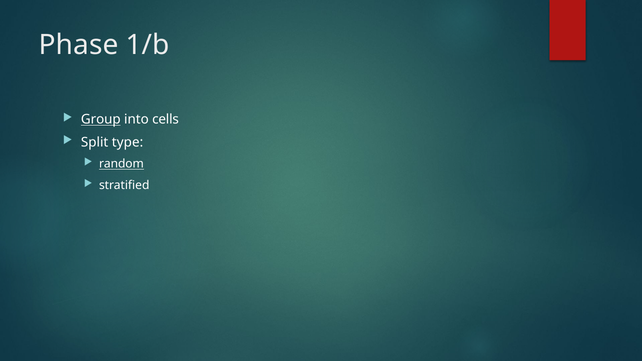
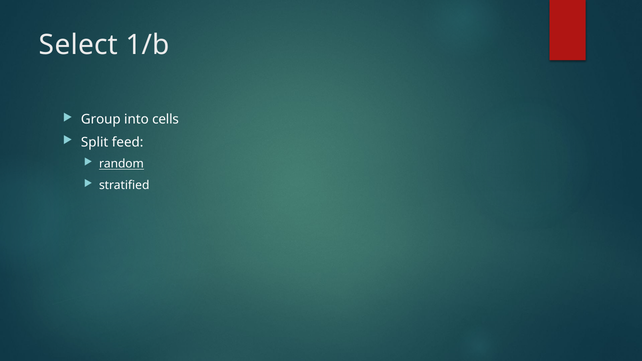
Phase: Phase -> Select
Group underline: present -> none
type: type -> feed
